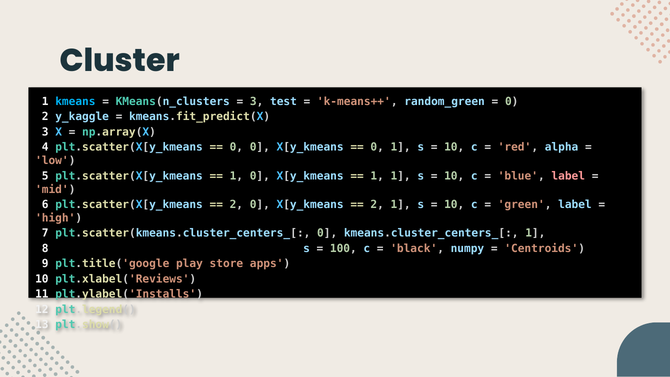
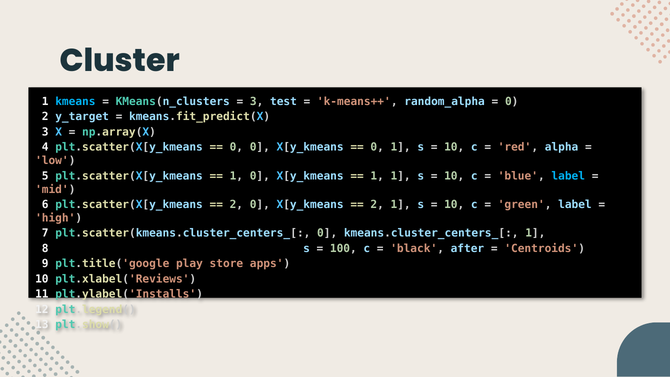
random_green: random_green -> random_alpha
y_kaggle: y_kaggle -> y_target
label at (568, 176) colour: pink -> light blue
numpy: numpy -> after
